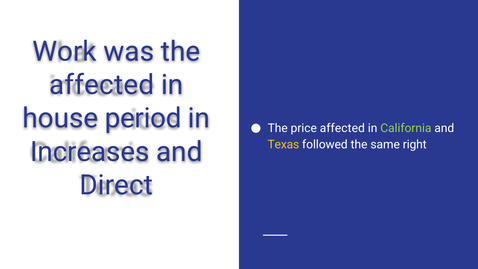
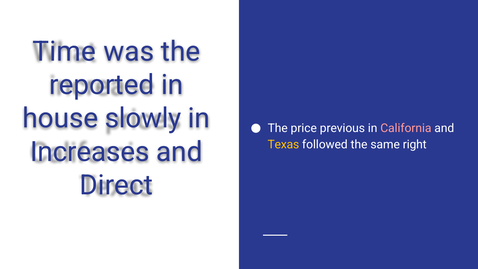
Work: Work -> Time
affected at (102, 85): affected -> reported
period: period -> slowly
price affected: affected -> previous
California colour: light green -> pink
